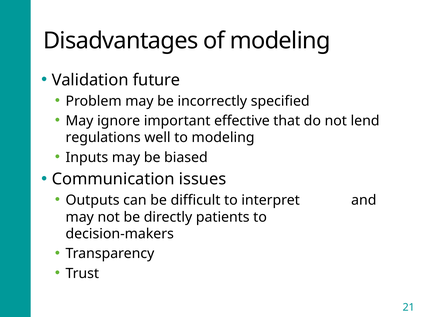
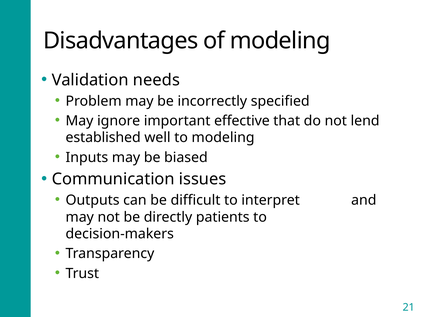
future: future -> needs
regulations: regulations -> established
